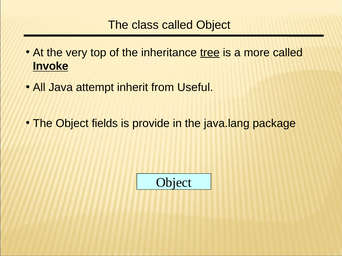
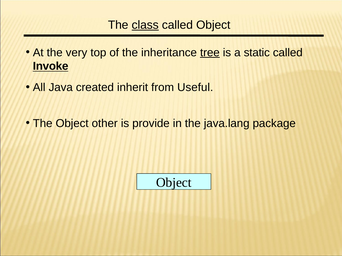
class underline: none -> present
more: more -> static
attempt: attempt -> created
fields: fields -> other
